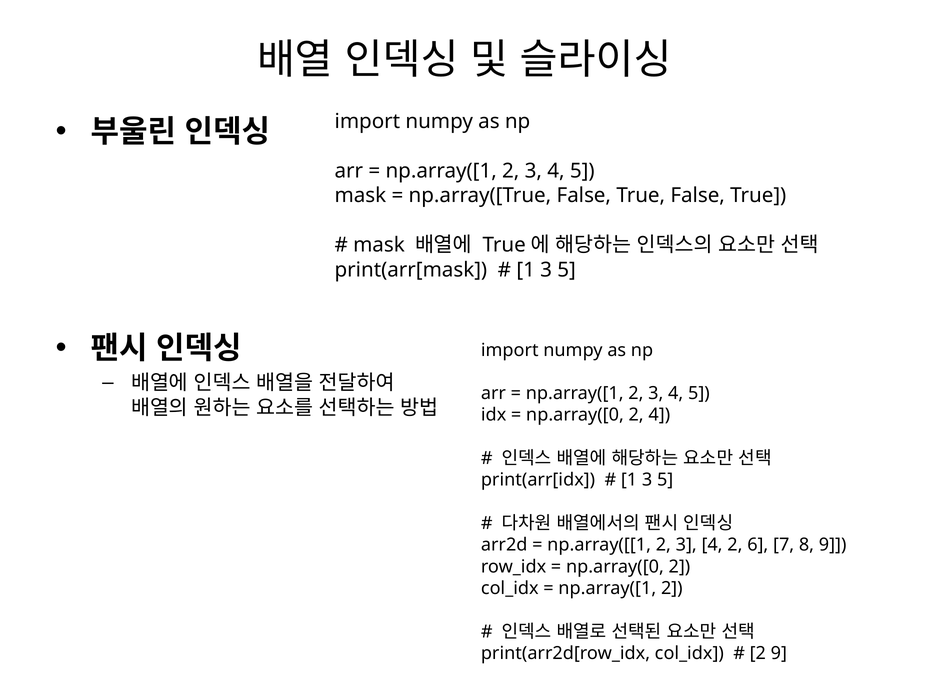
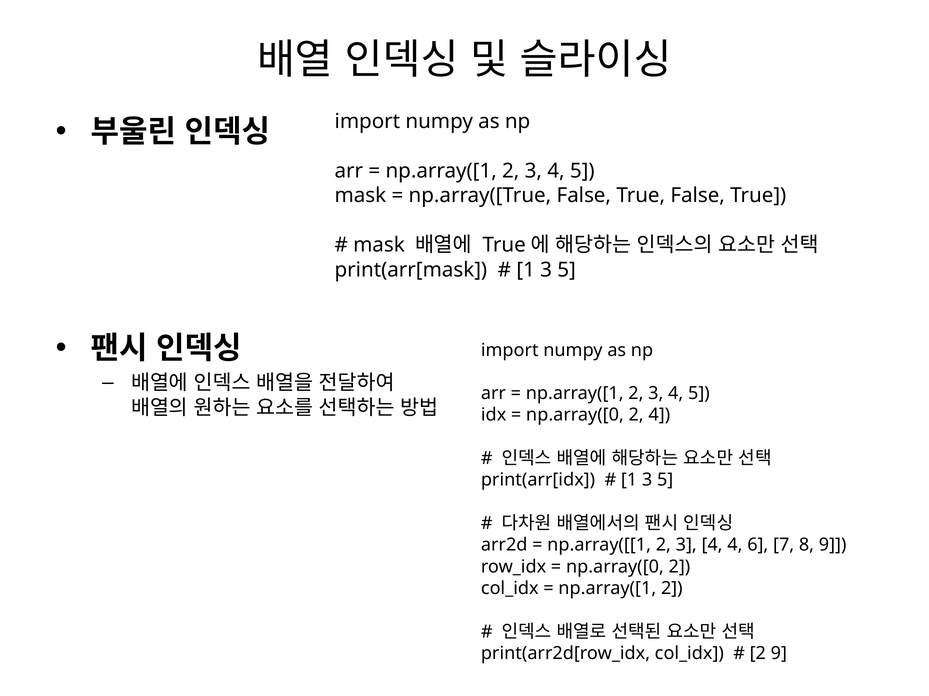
4 2: 2 -> 4
